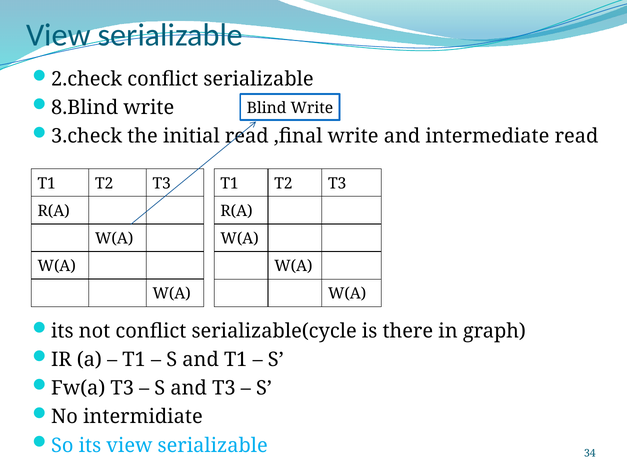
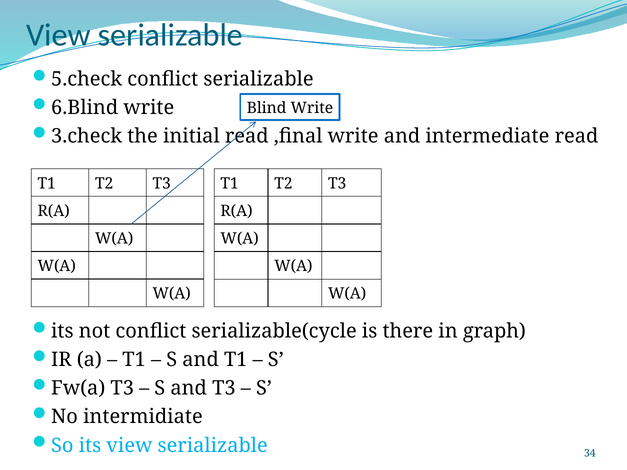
2.check: 2.check -> 5.check
8.Blind: 8.Blind -> 6.Blind
